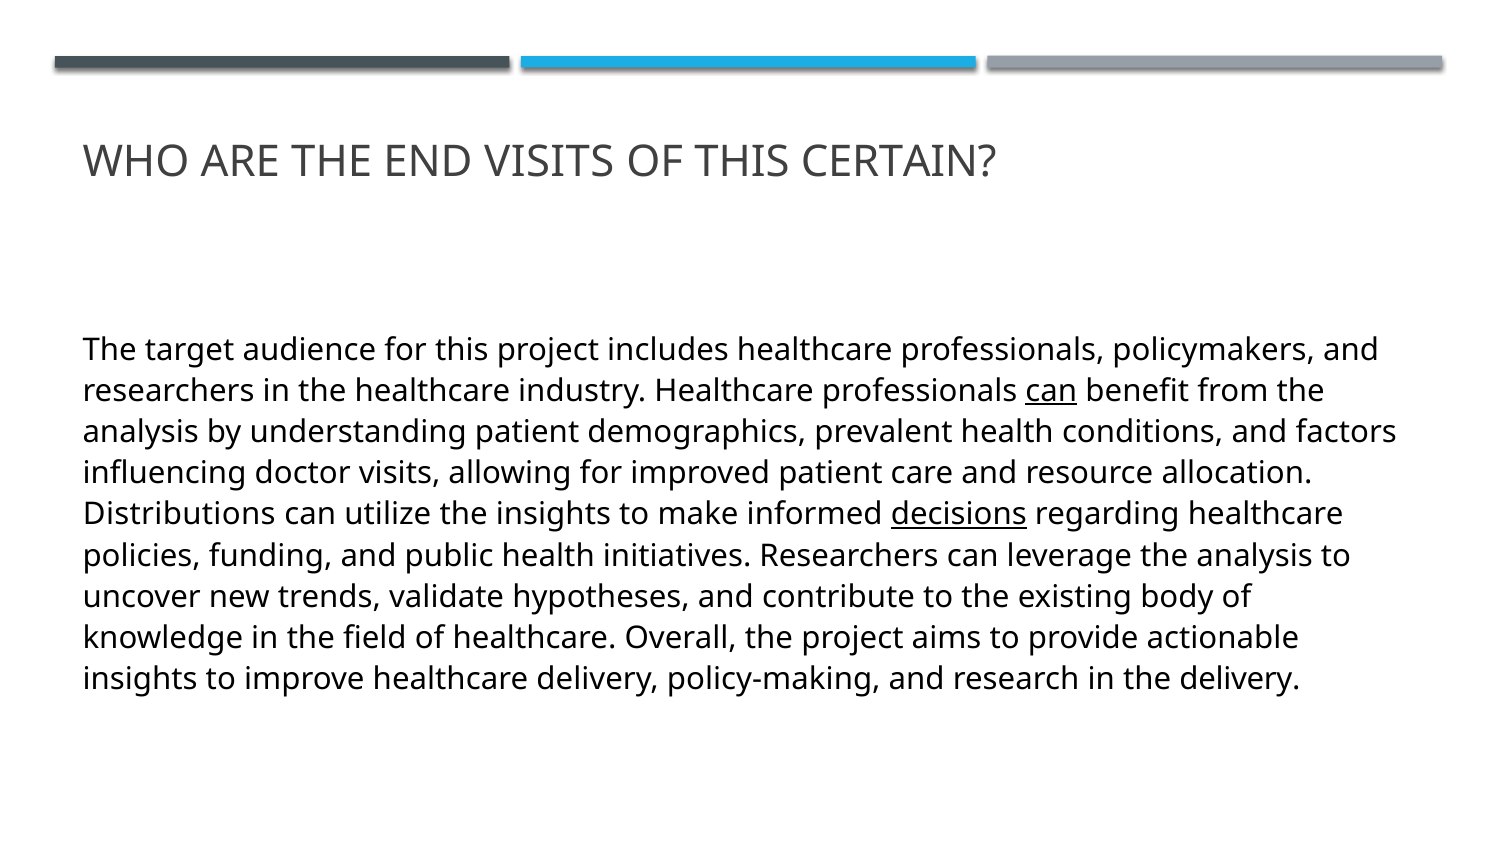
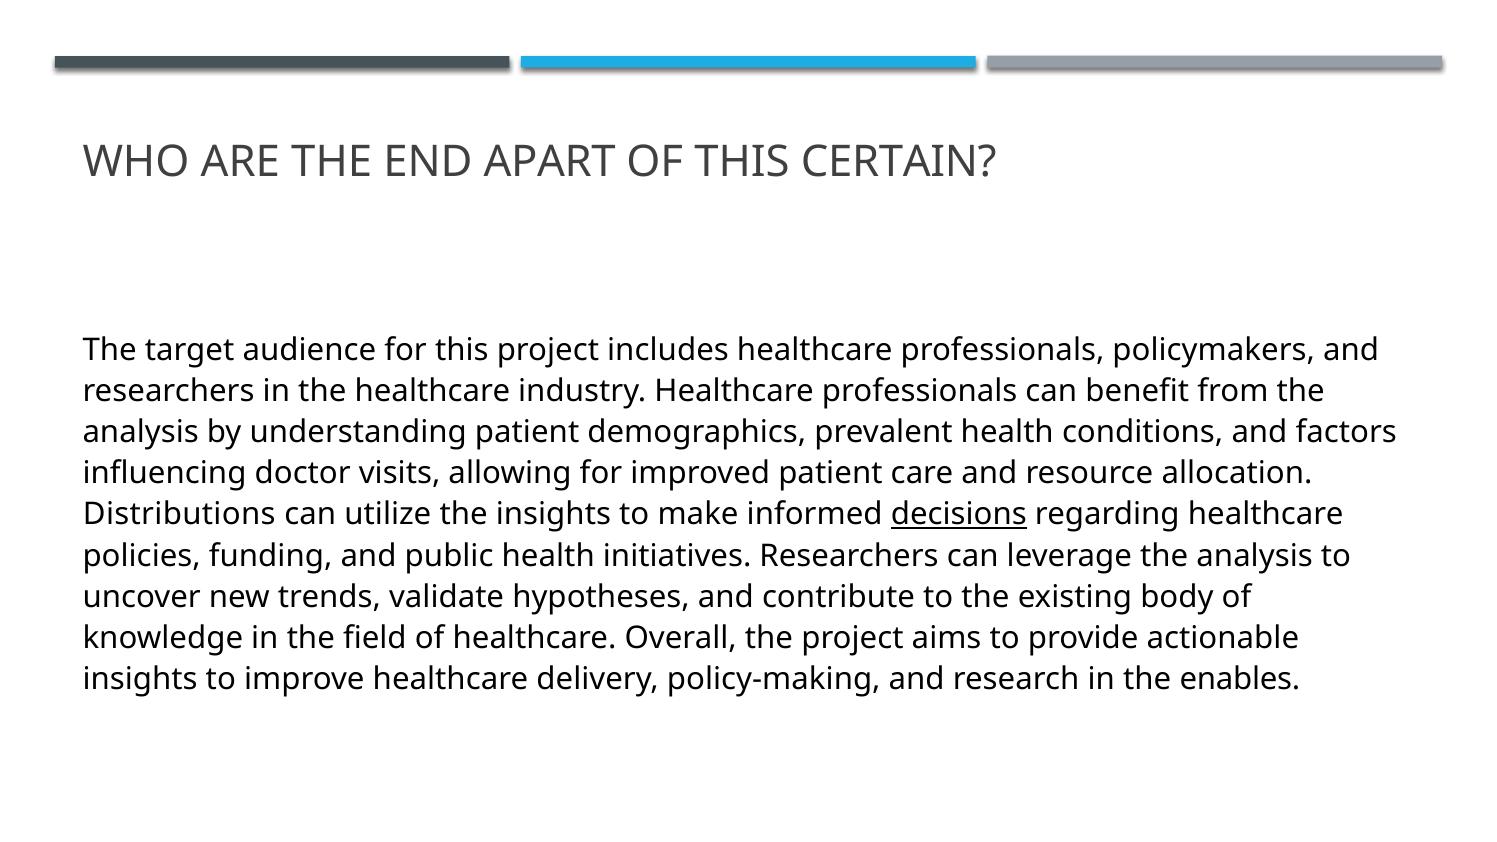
END VISITS: VISITS -> APART
can at (1051, 391) underline: present -> none
the delivery: delivery -> enables
